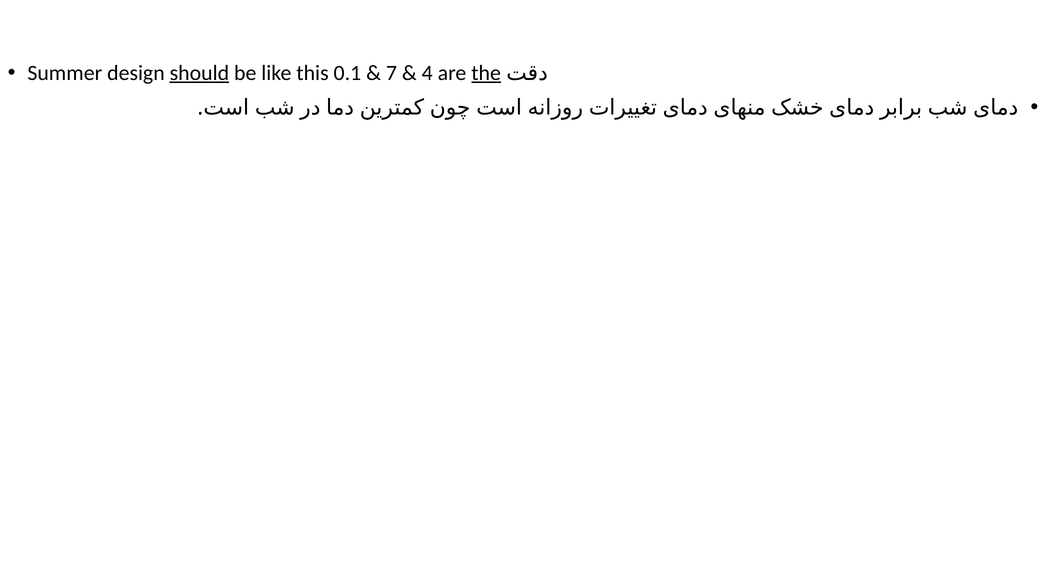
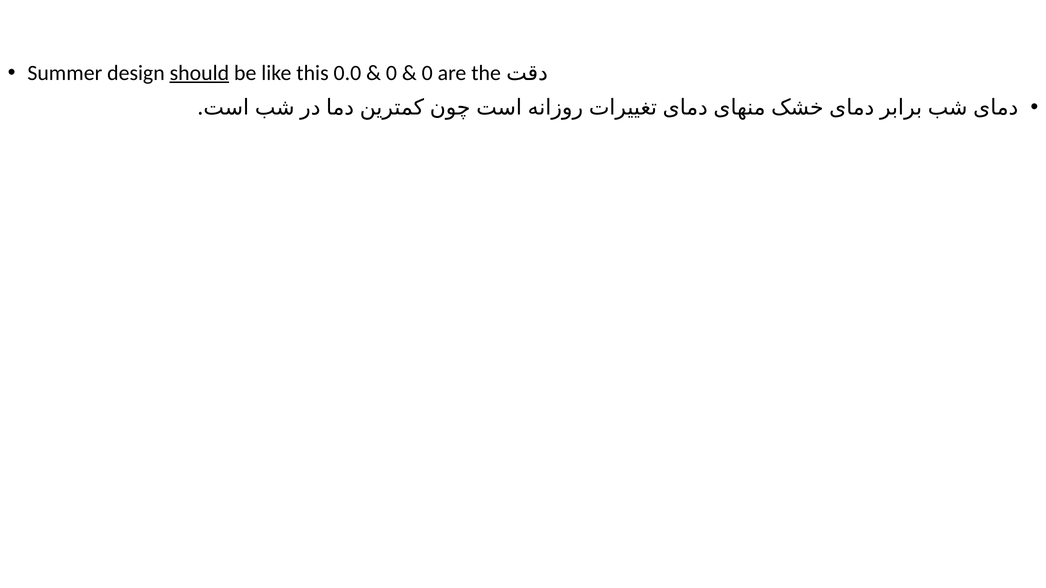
0.1: 0.1 -> 0.0
7 at (391, 73): 7 -> 0
4 at (427, 73): 4 -> 0
the underline: present -> none
